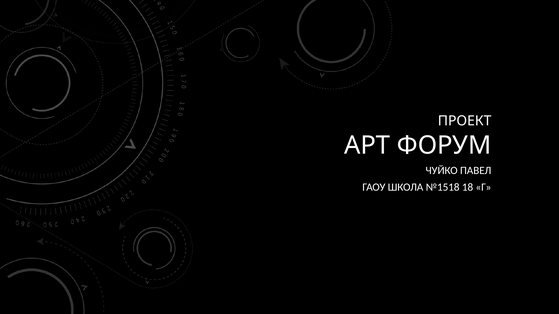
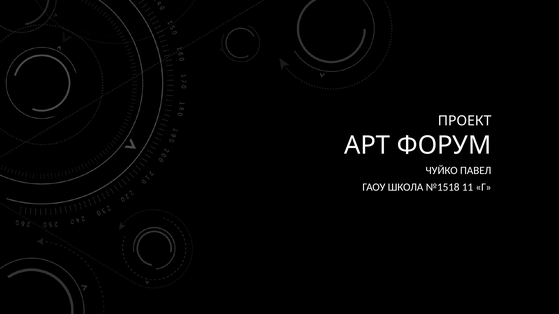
18: 18 -> 11
